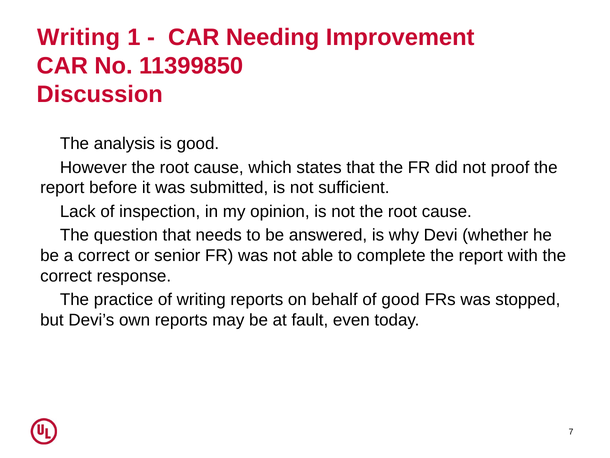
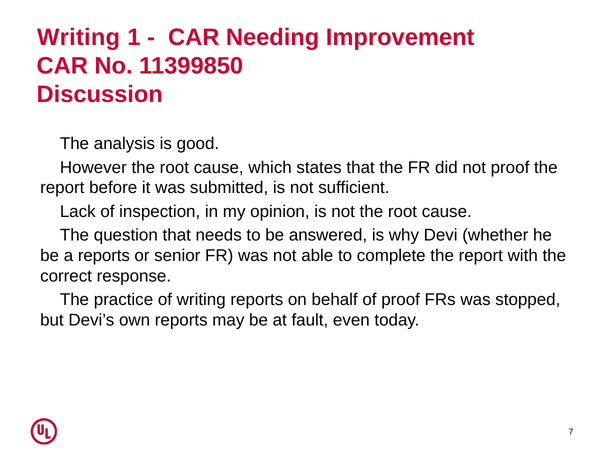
a correct: correct -> reports
of good: good -> proof
